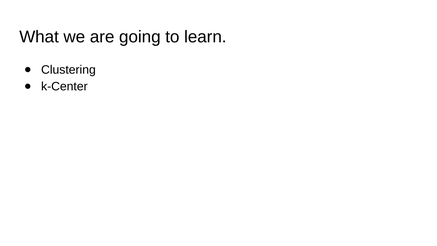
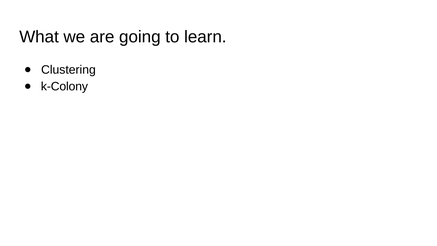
k-Center: k-Center -> k-Colony
